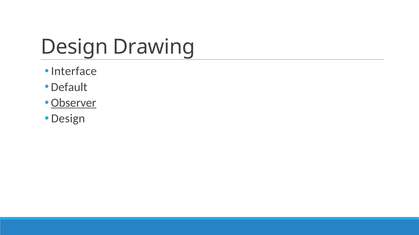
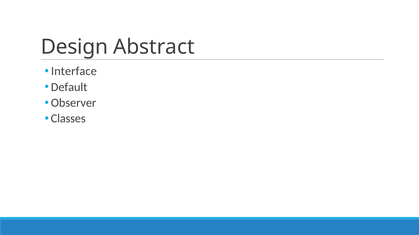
Drawing: Drawing -> Abstract
Observer underline: present -> none
Design at (68, 119): Design -> Classes
